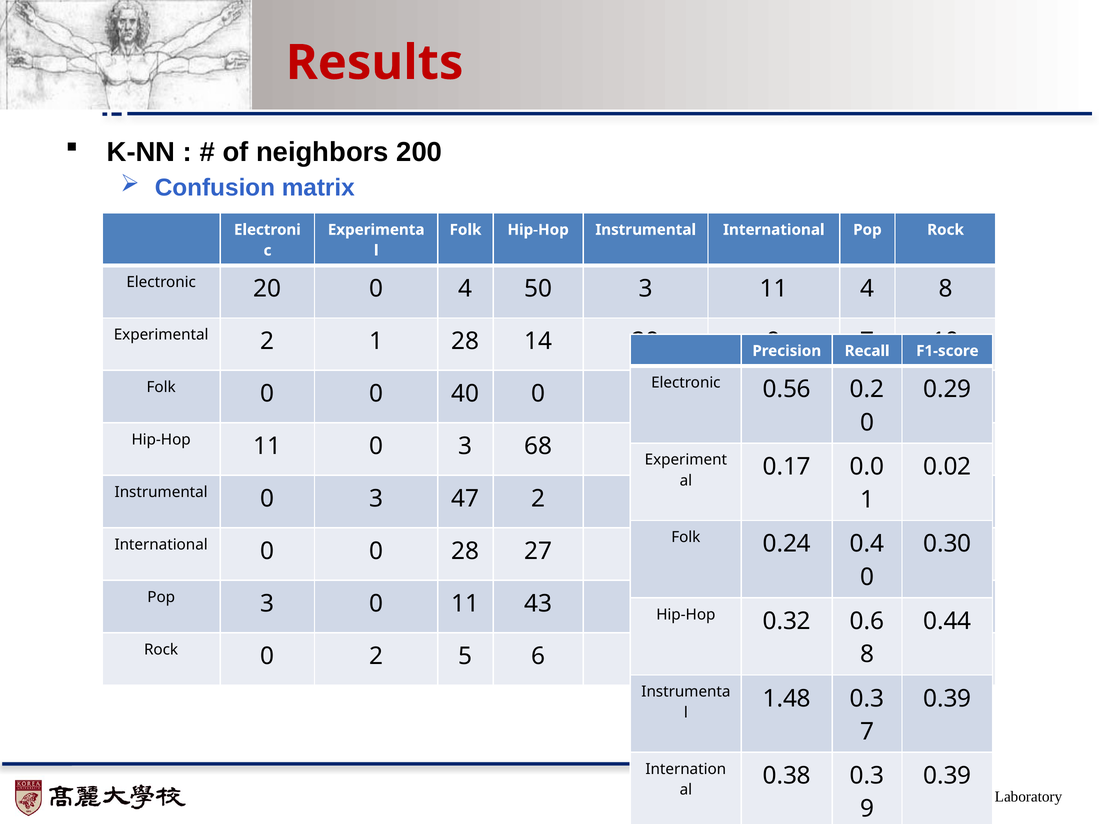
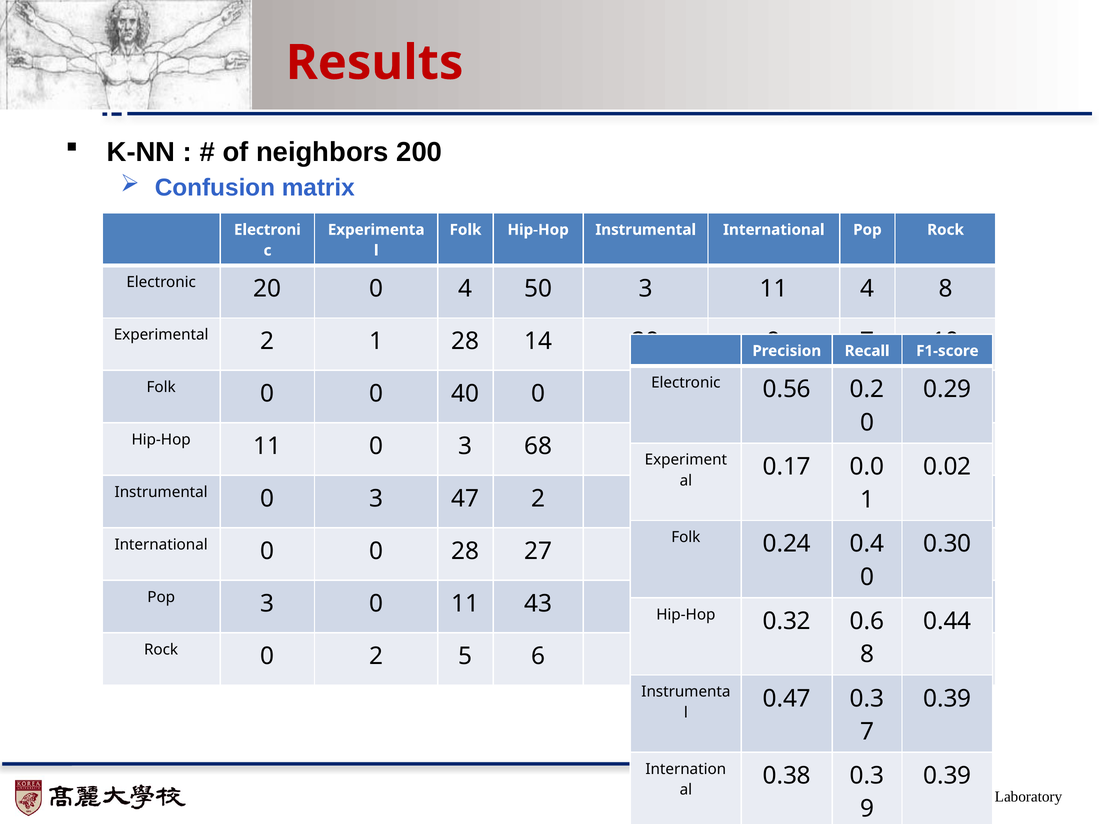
1.48: 1.48 -> 0.47
